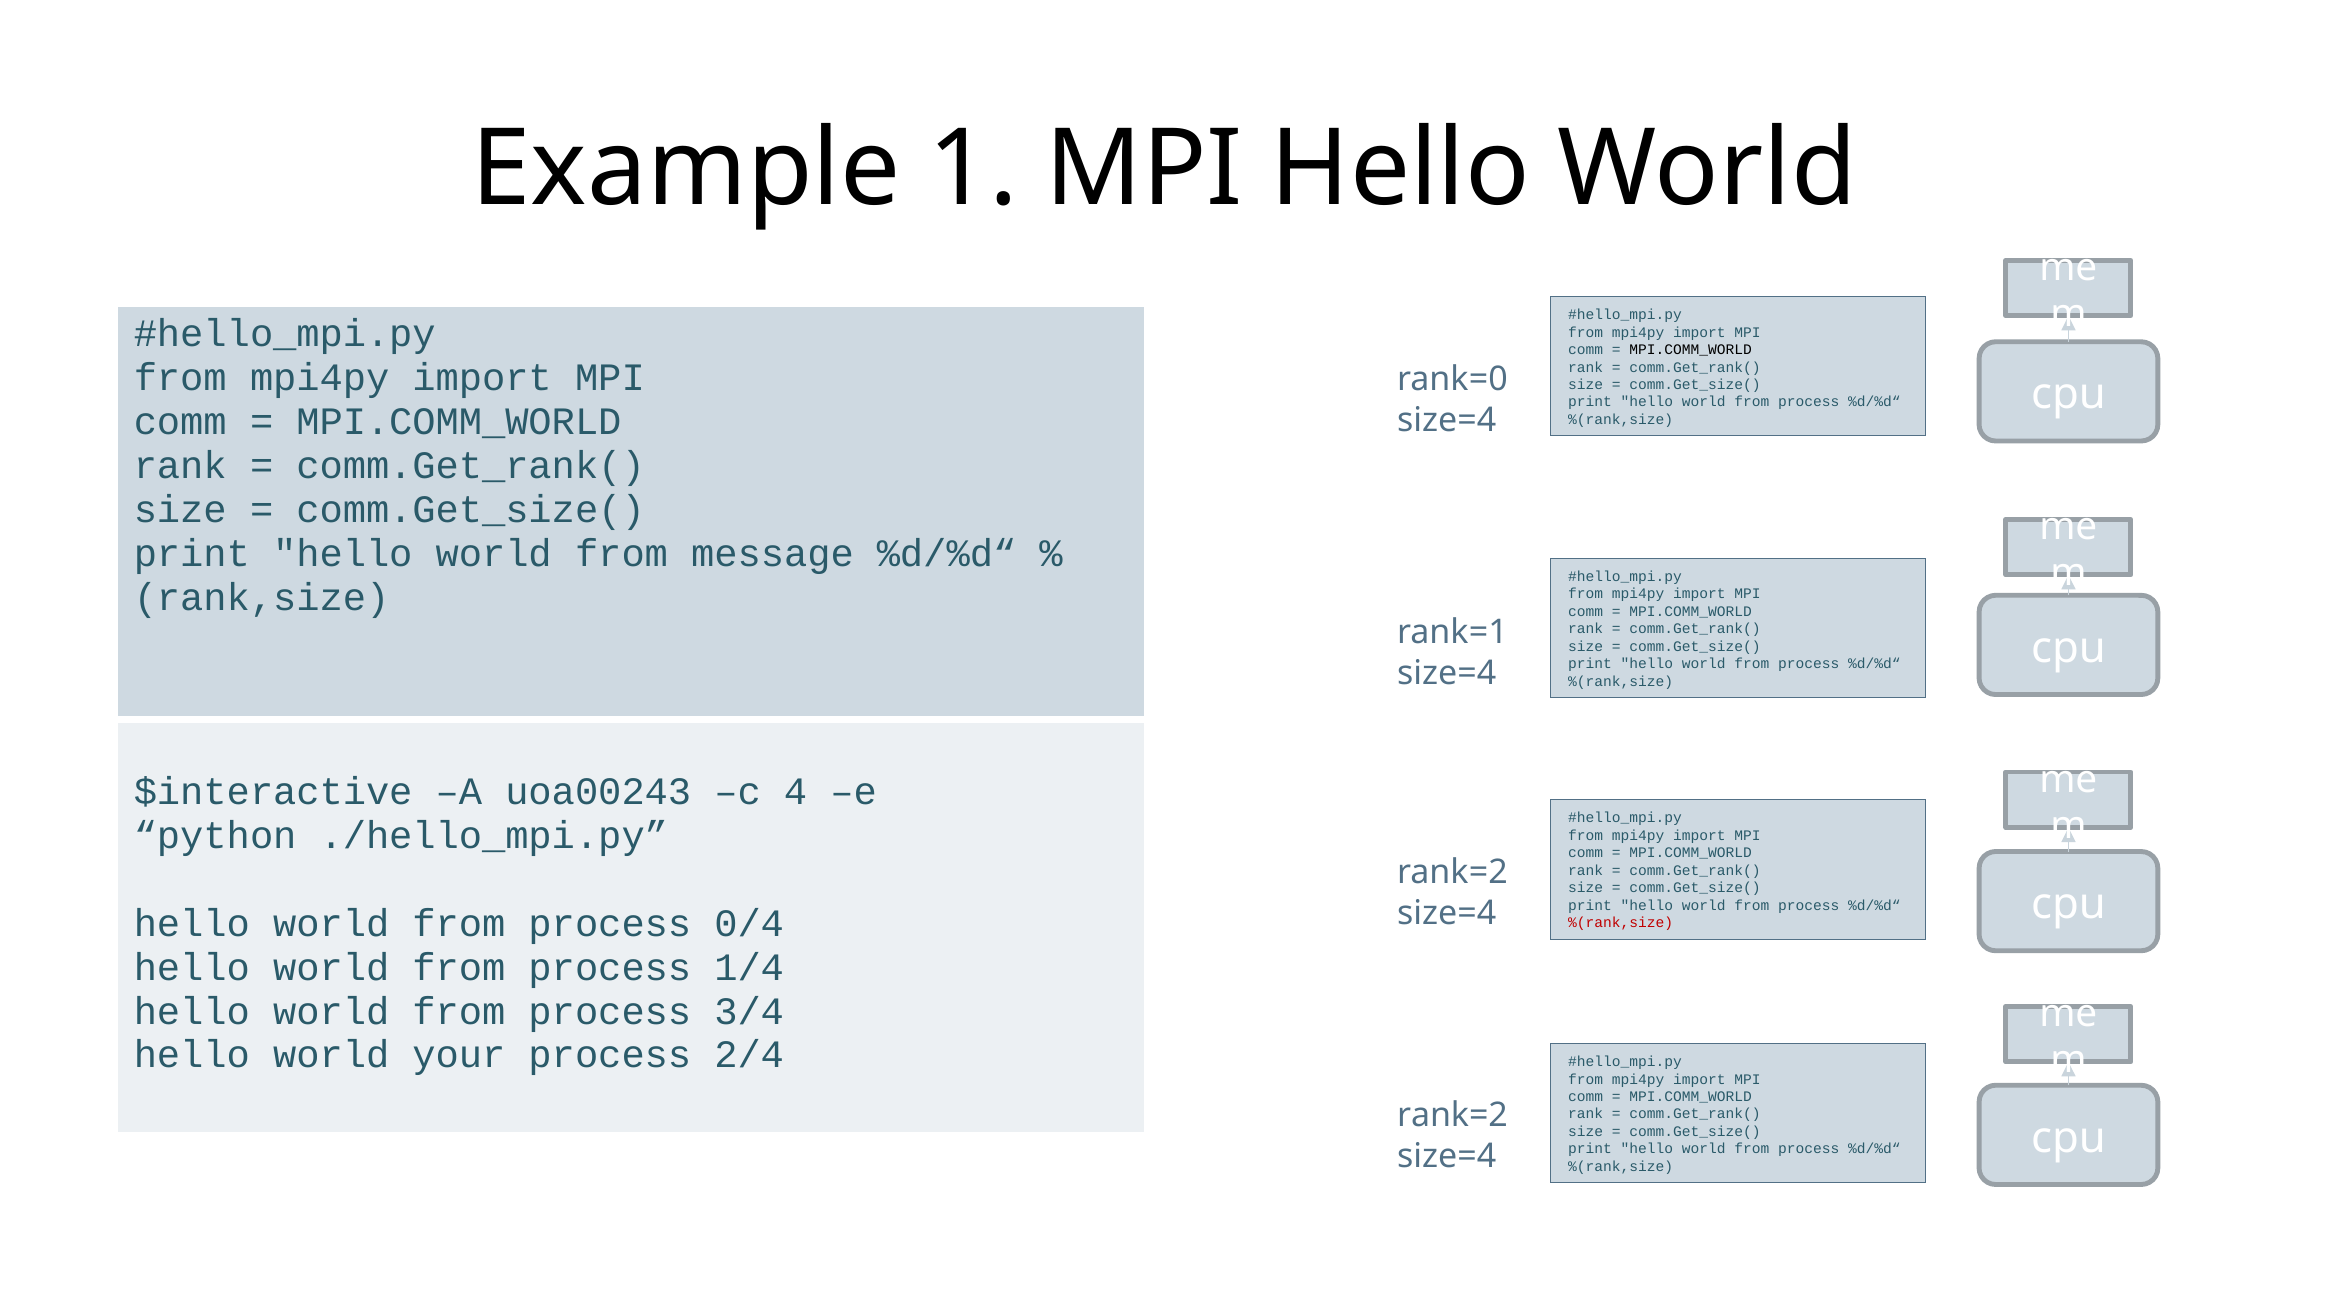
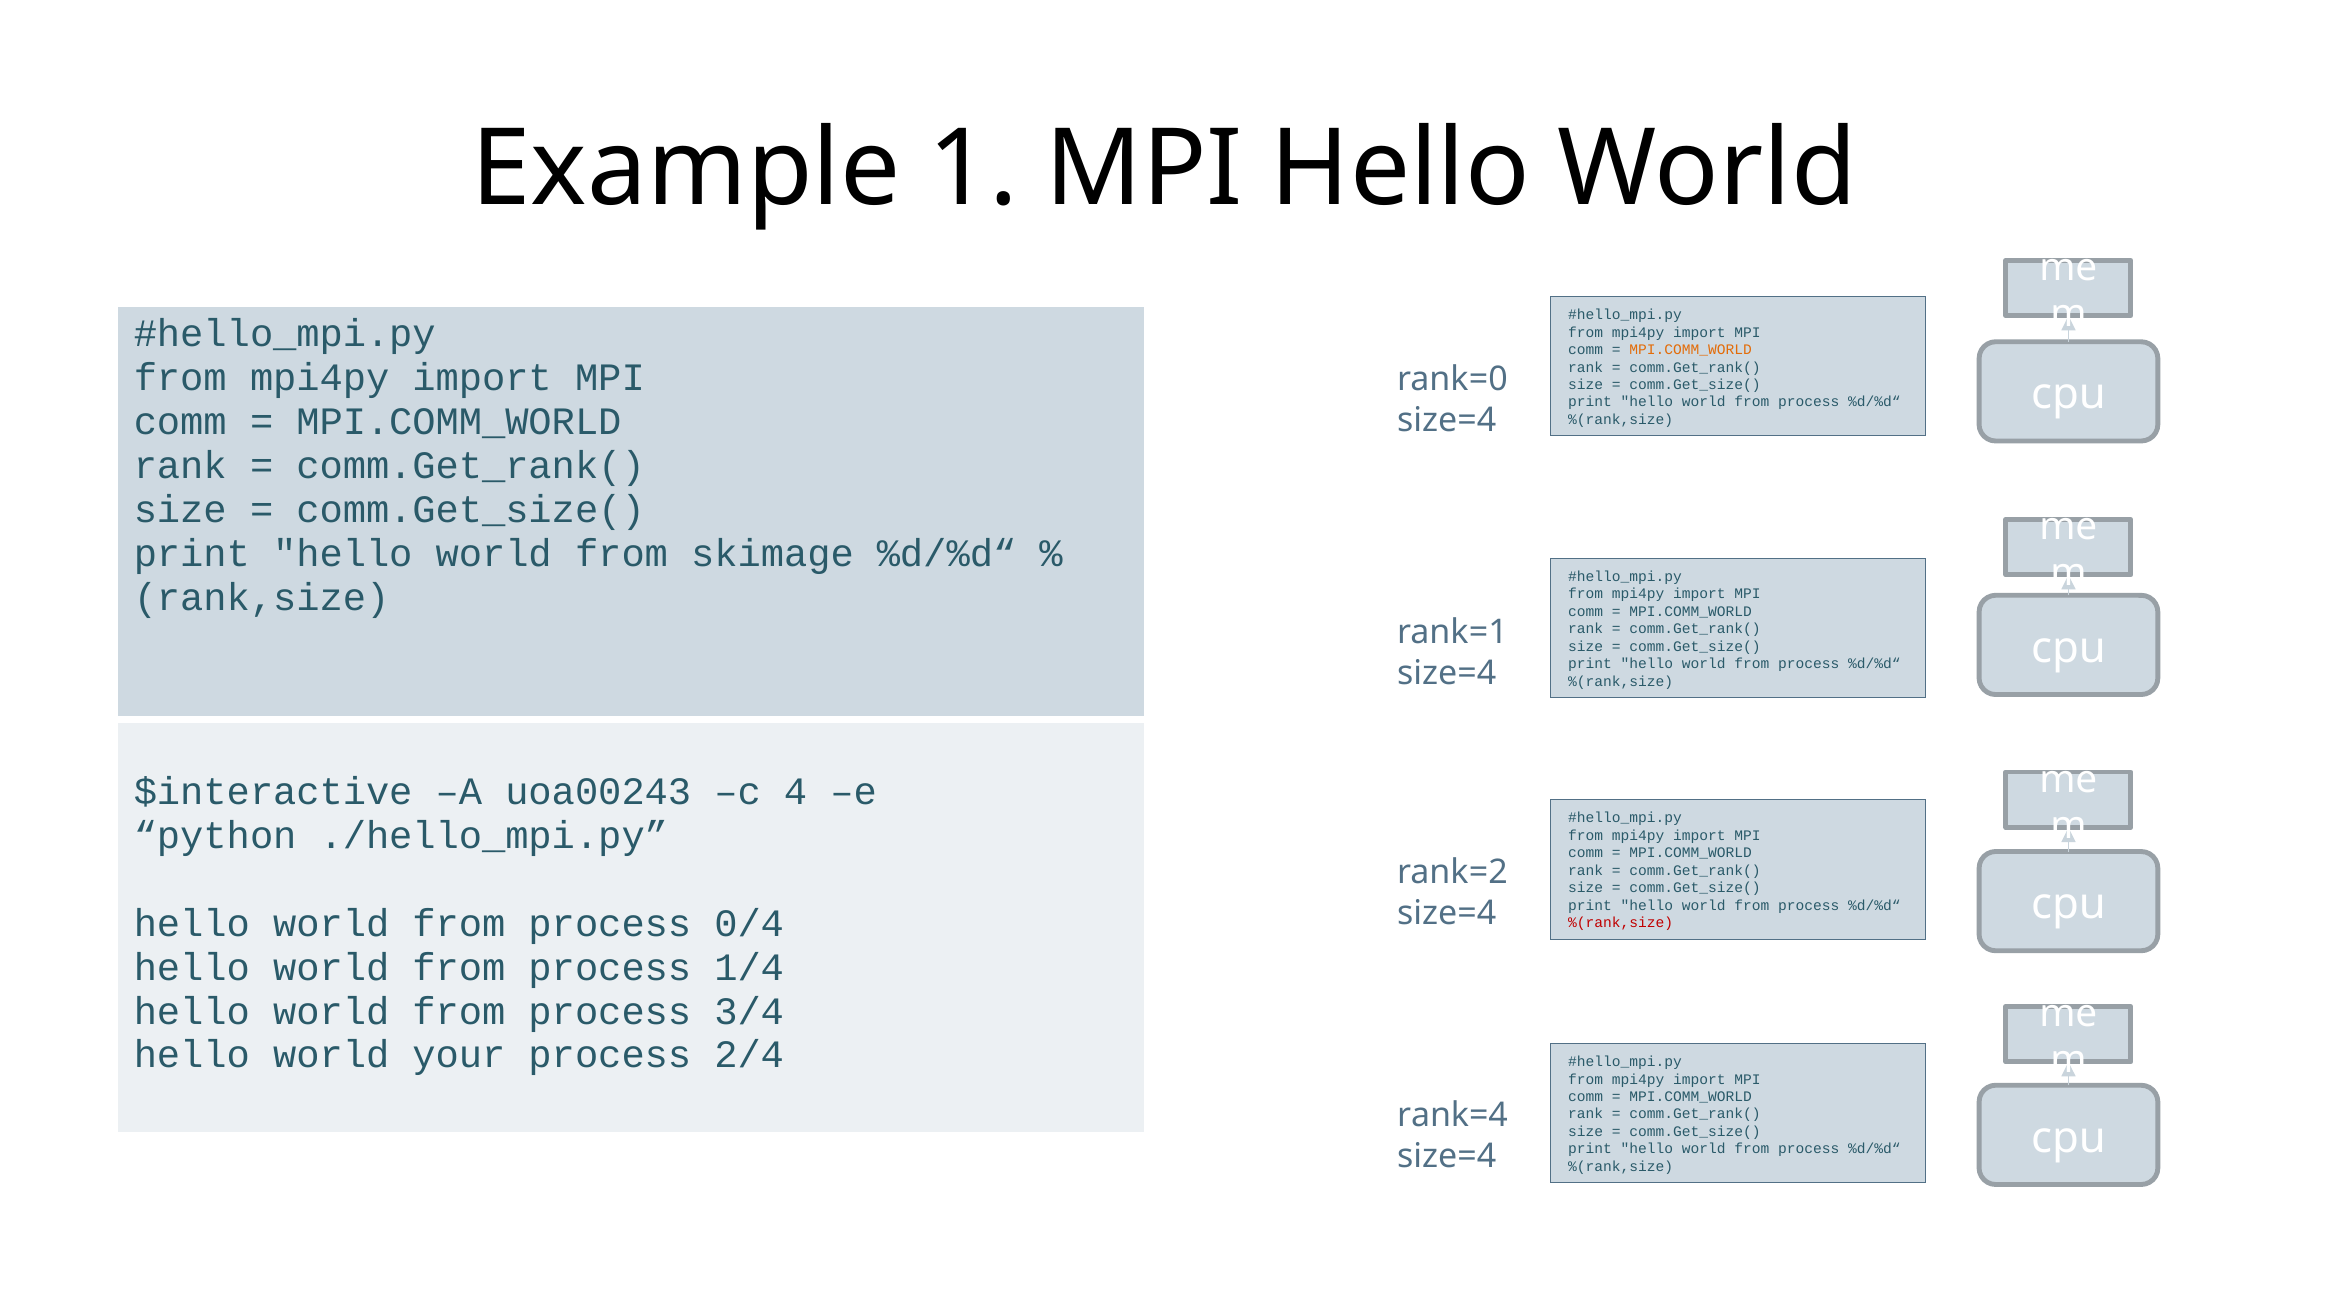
MPI.COMM_WORLD at (1691, 350) colour: black -> orange
message: message -> skimage
rank=2 at (1452, 1116): rank=2 -> rank=4
